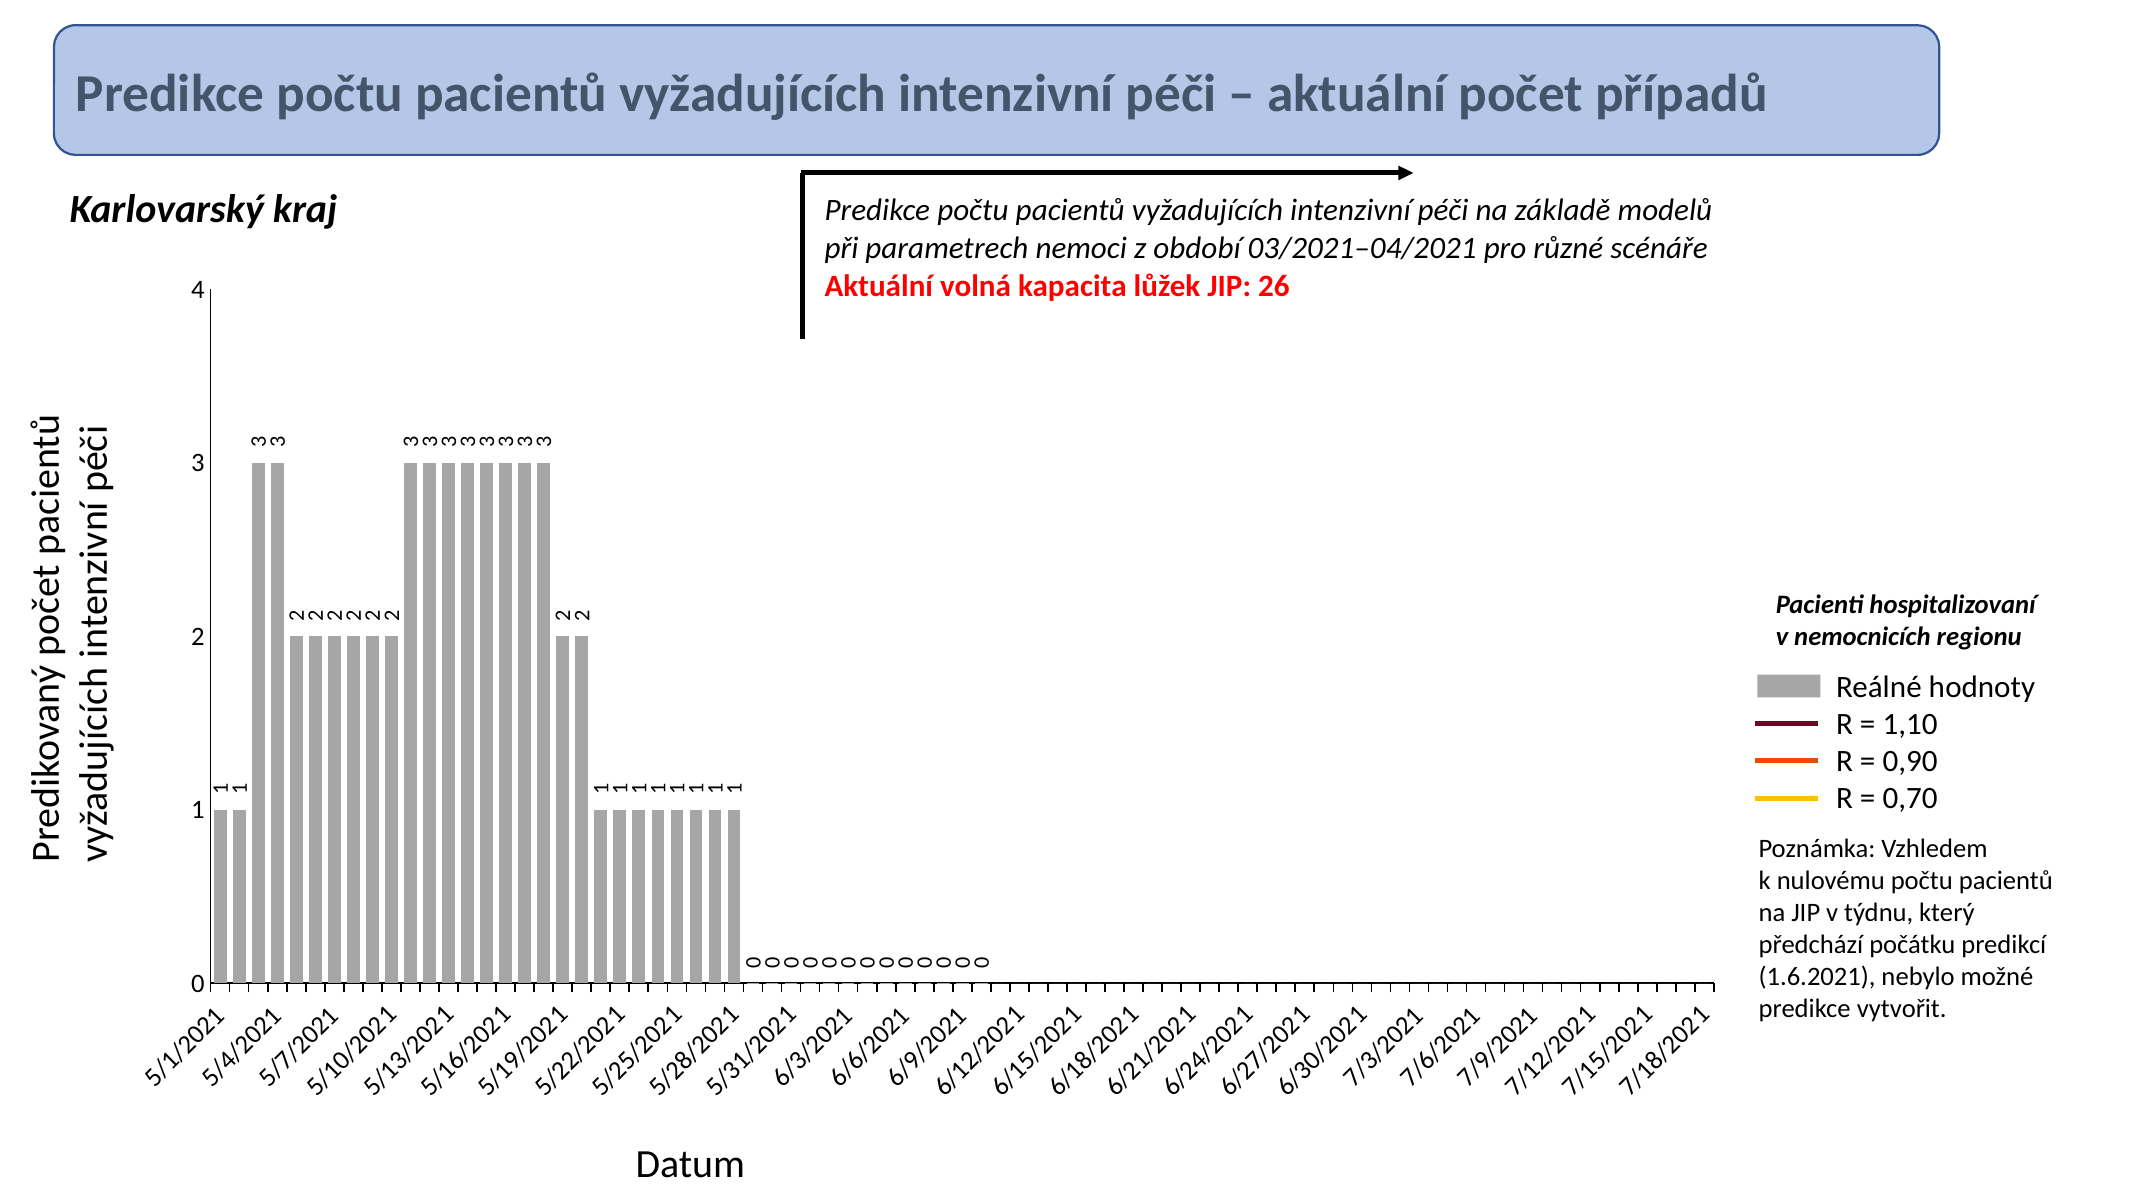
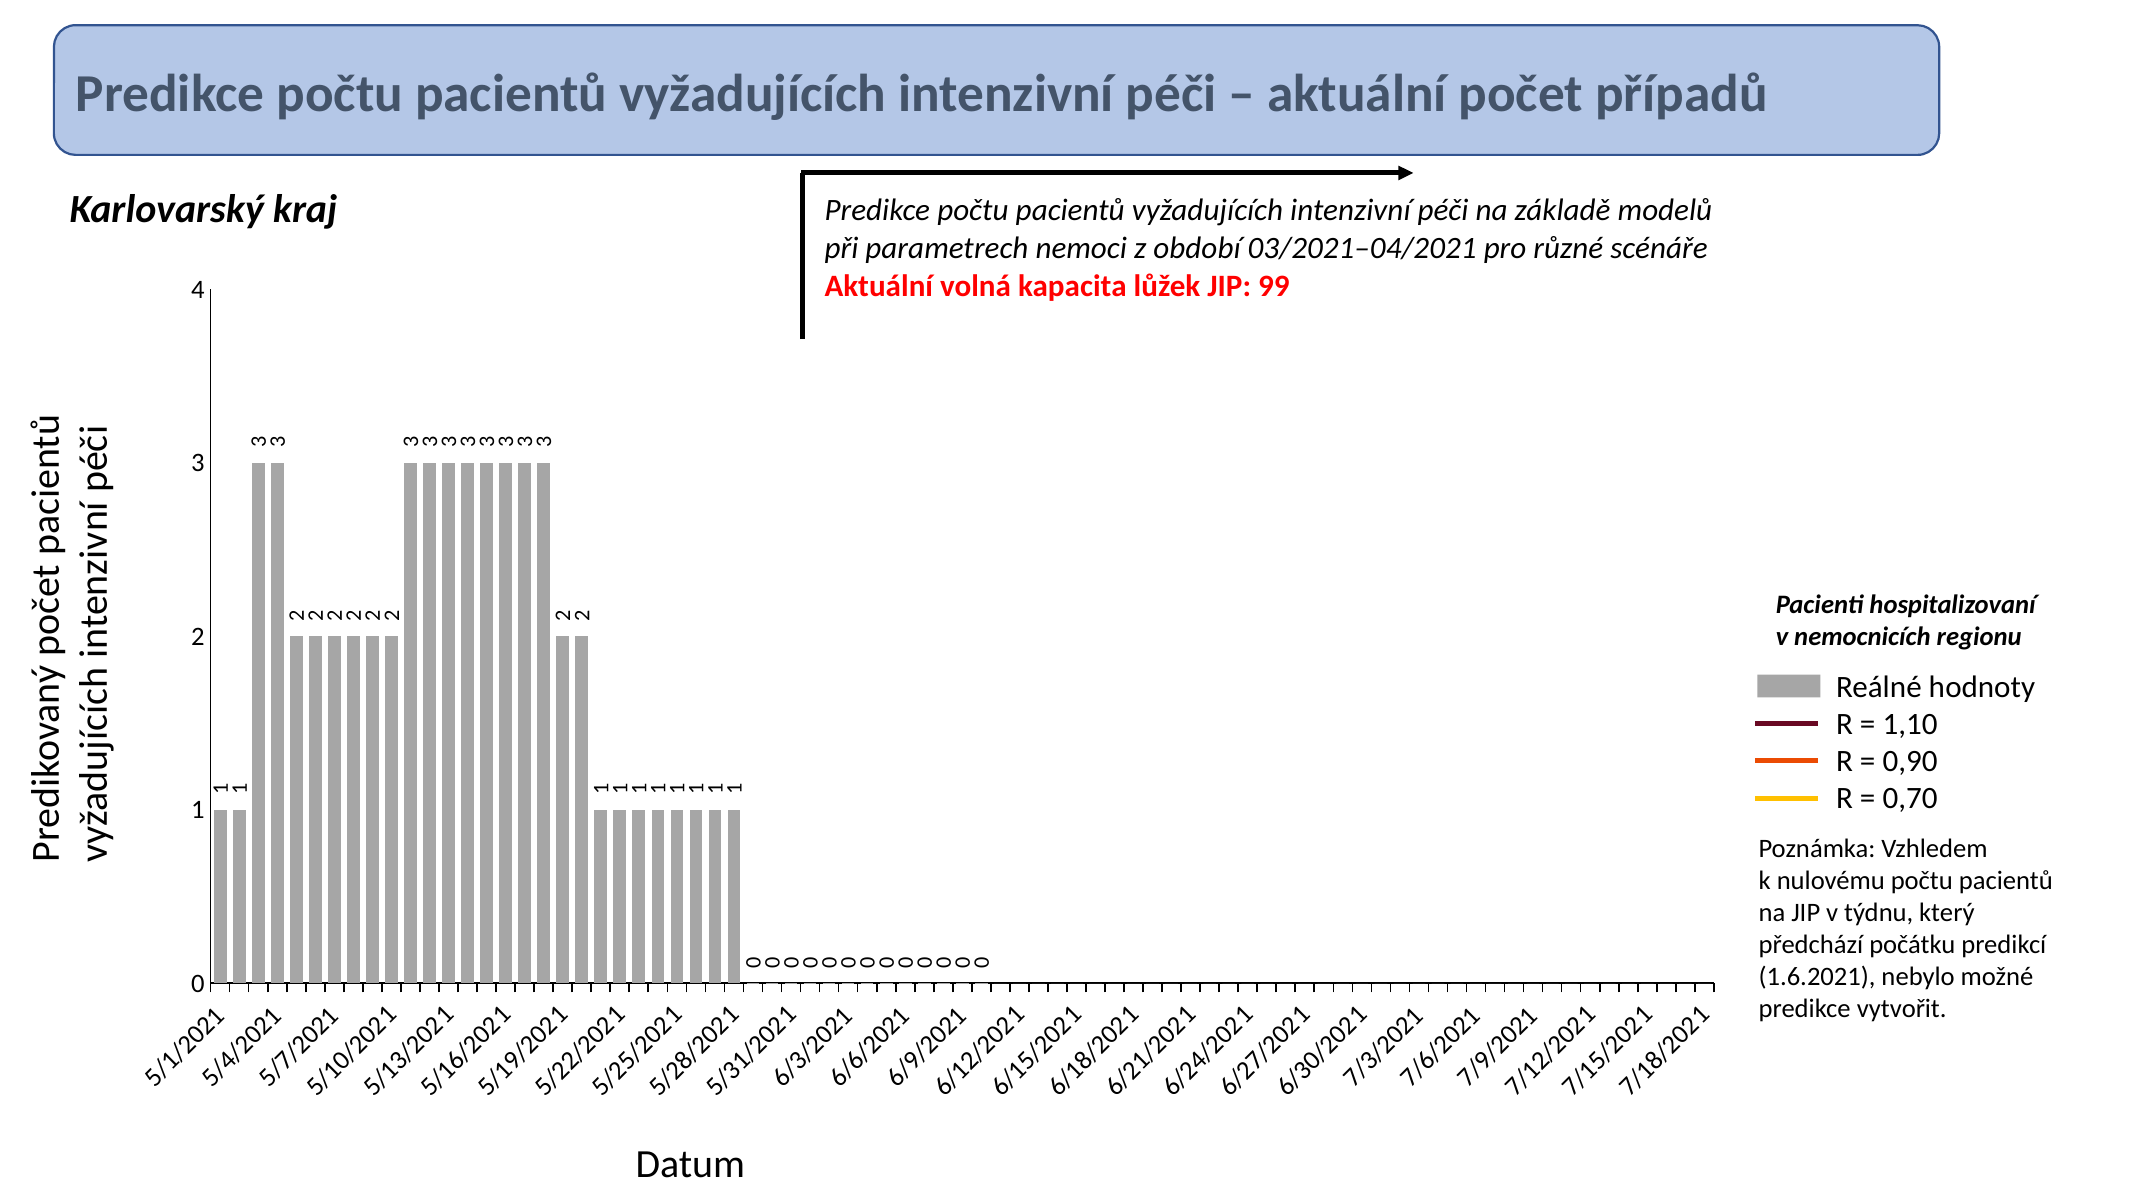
26: 26 -> 99
